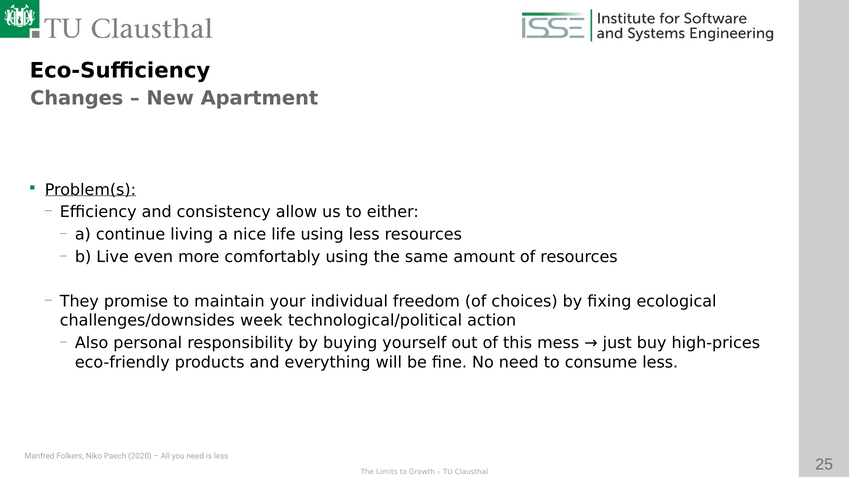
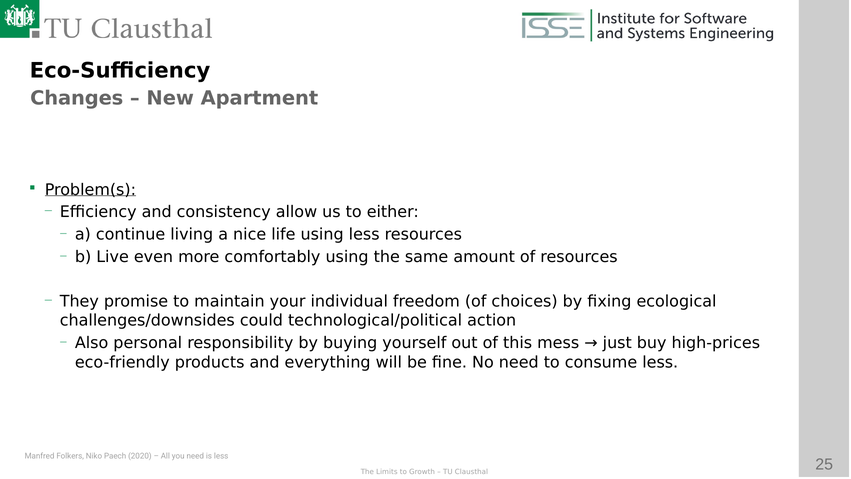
week: week -> could
